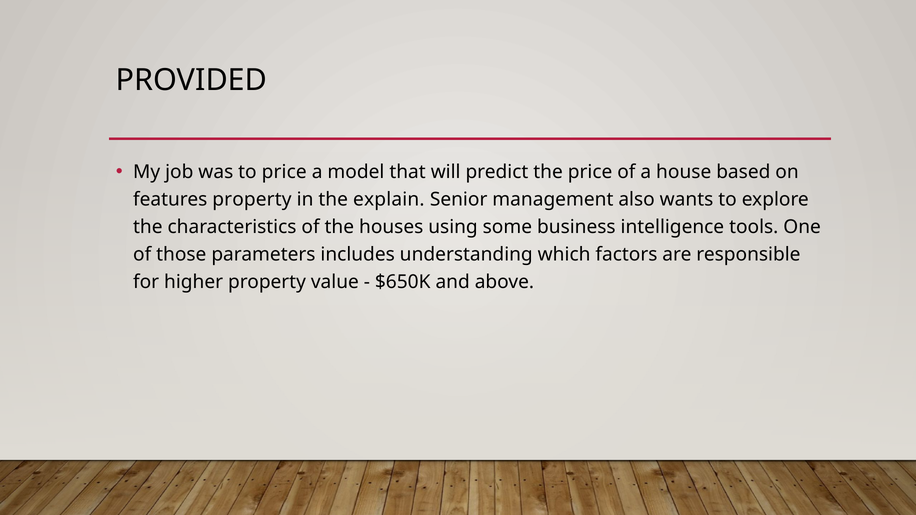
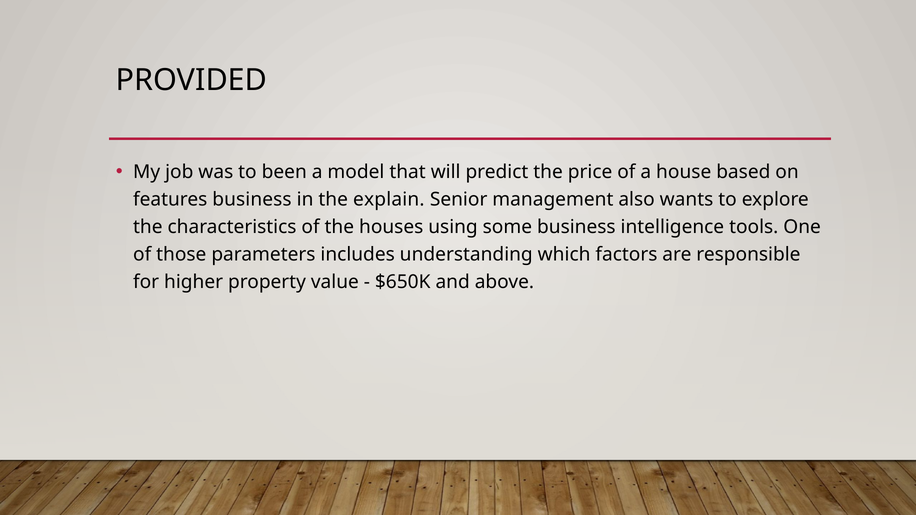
to price: price -> been
features property: property -> business
